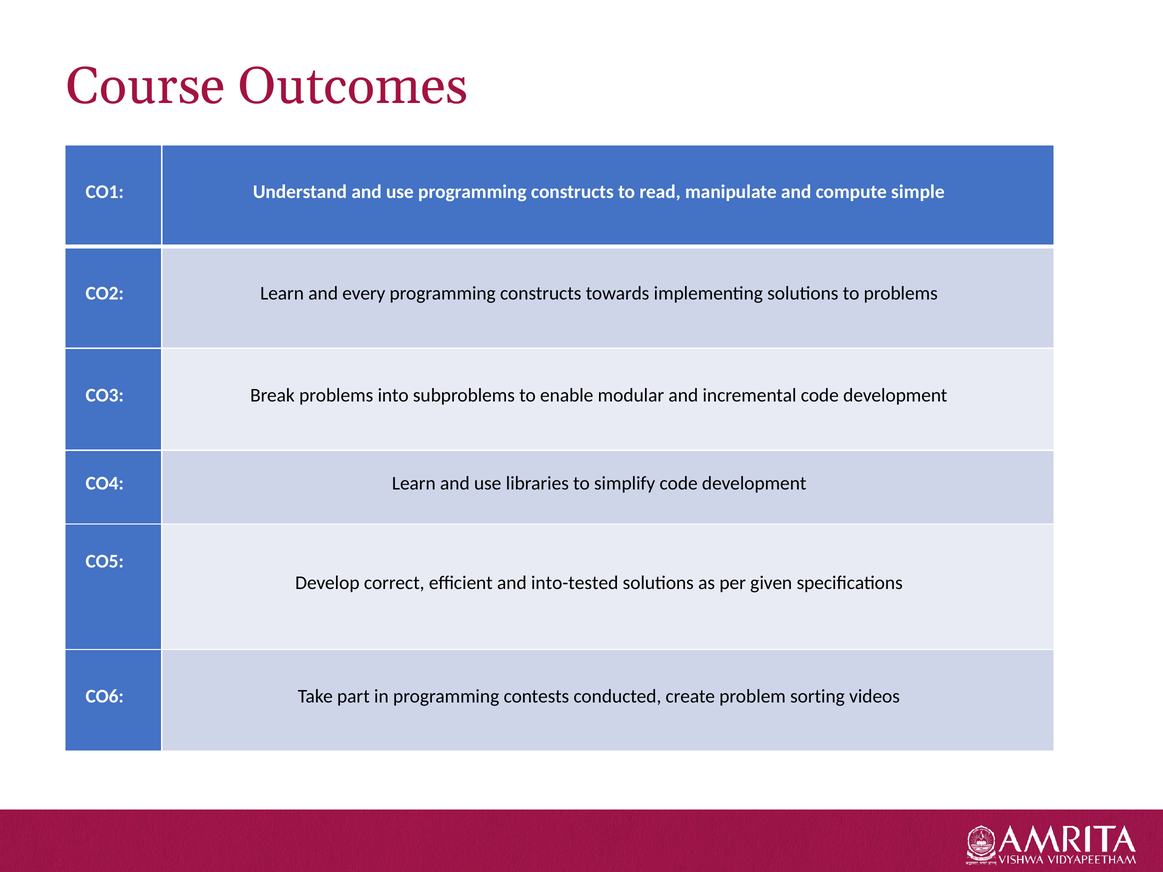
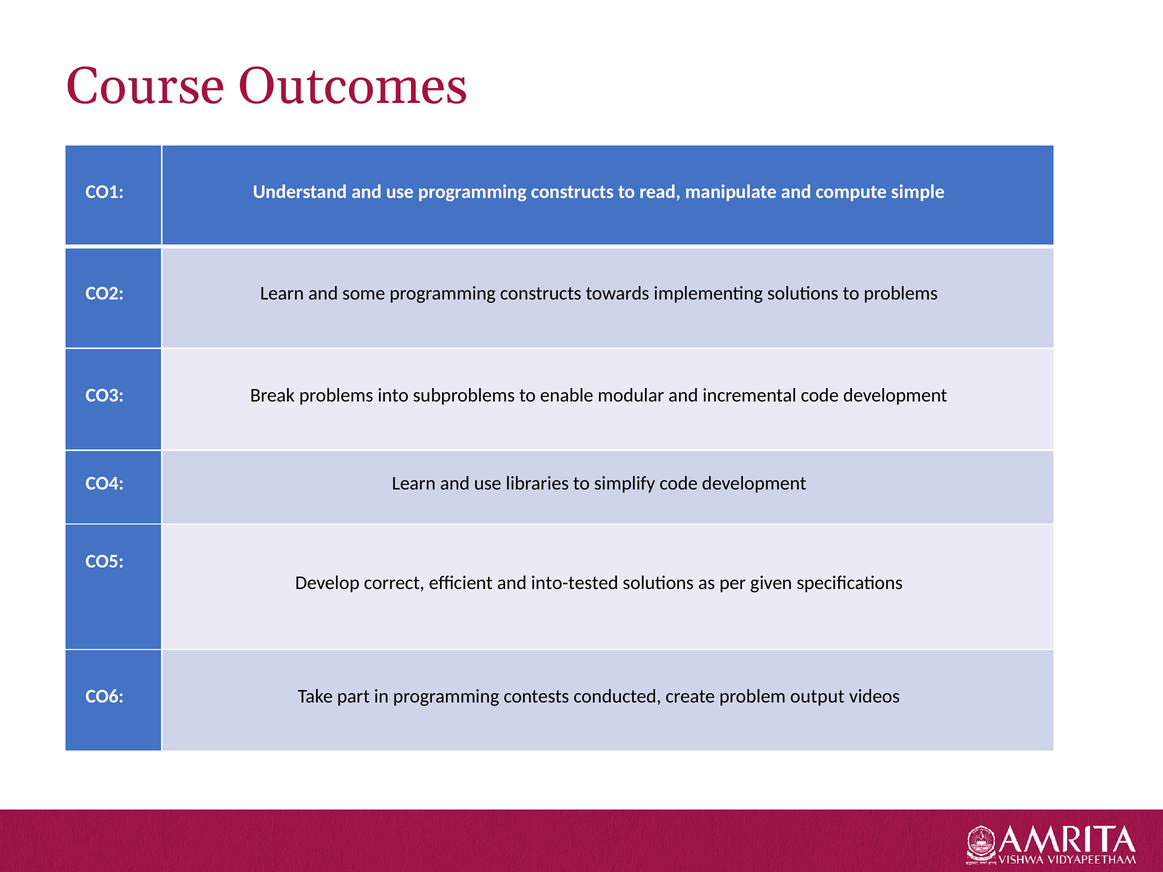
every: every -> some
sorting: sorting -> output
